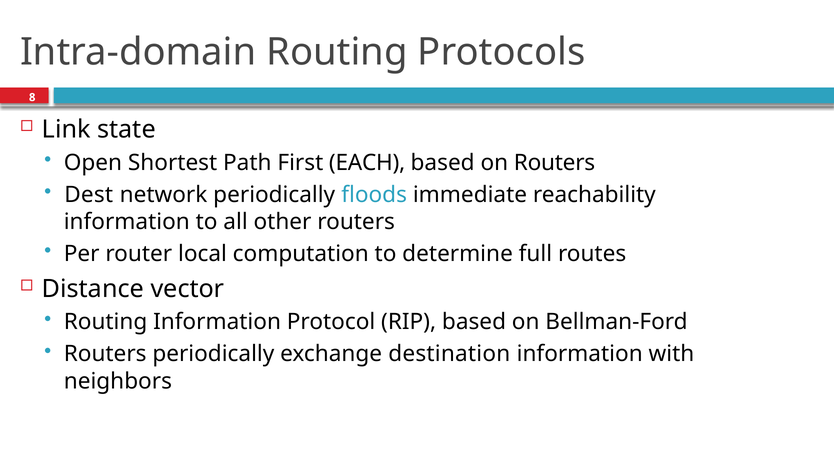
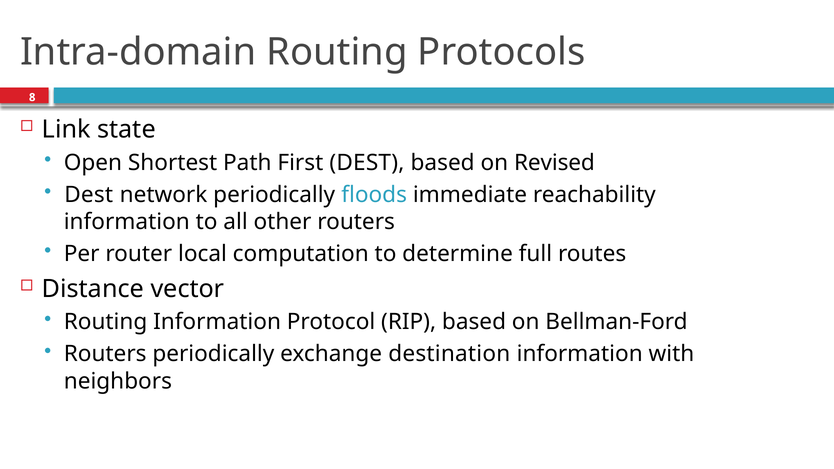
First EACH: EACH -> DEST
on Routers: Routers -> Revised
